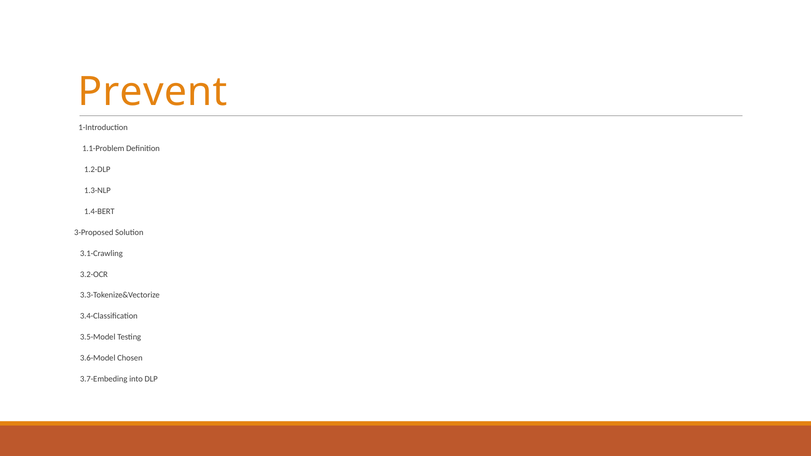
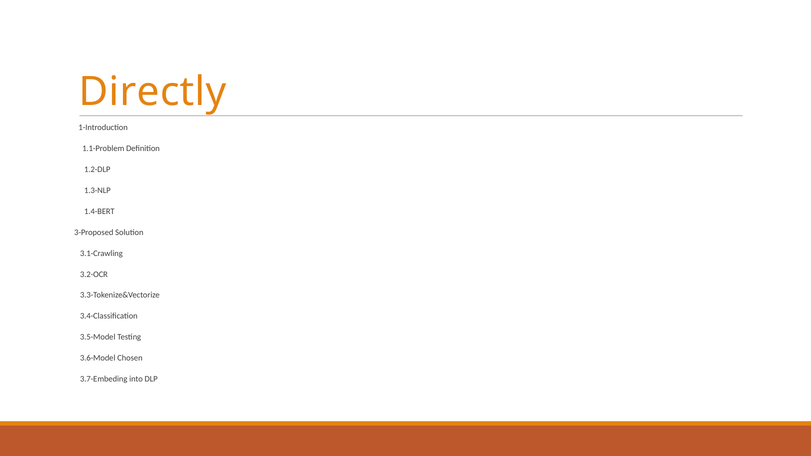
Prevent: Prevent -> Directly
